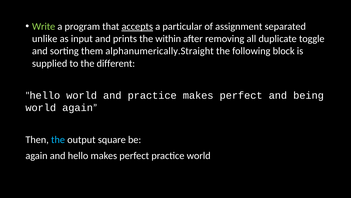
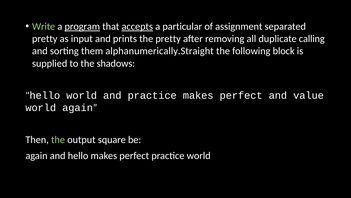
program underline: none -> present
unlike at (45, 39): unlike -> pretty
the within: within -> pretty
toggle: toggle -> calling
different: different -> shadows
being: being -> value
the at (58, 139) colour: light blue -> light green
